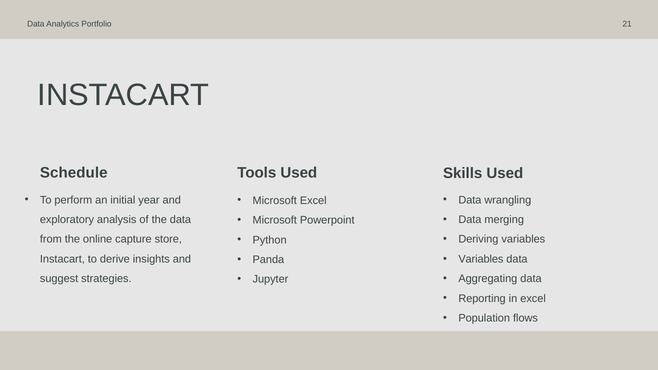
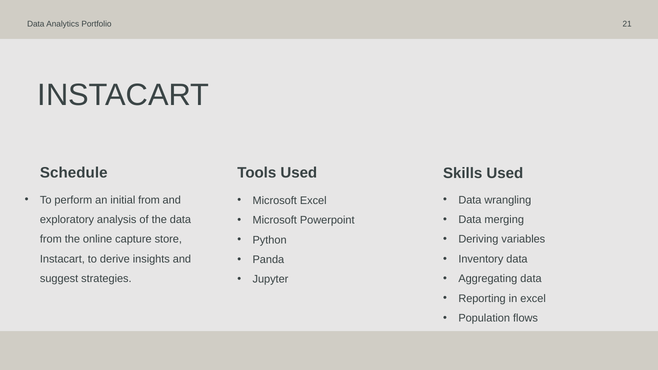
initial year: year -> from
Variables at (481, 259): Variables -> Inventory
